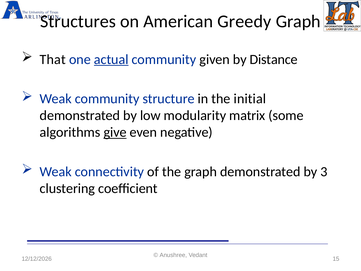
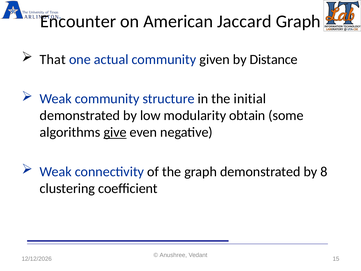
Structures: Structures -> Encounter
Greedy: Greedy -> Jaccard
actual underline: present -> none
matrix: matrix -> obtain
3: 3 -> 8
